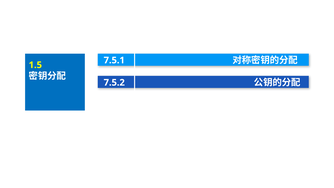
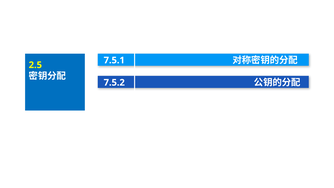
1.5: 1.5 -> 2.5
